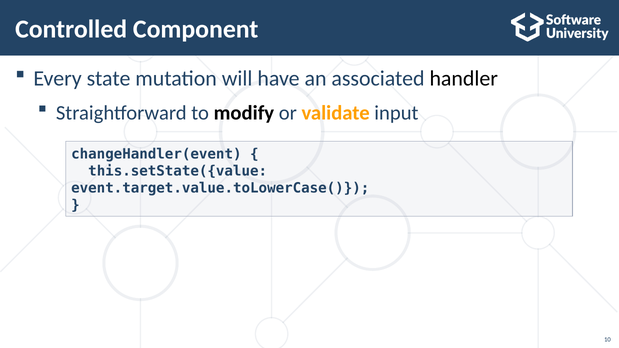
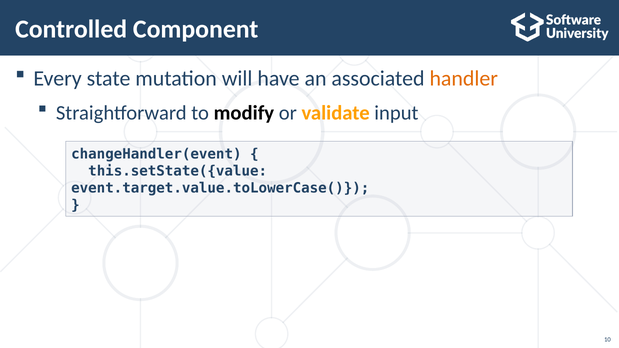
handler colour: black -> orange
